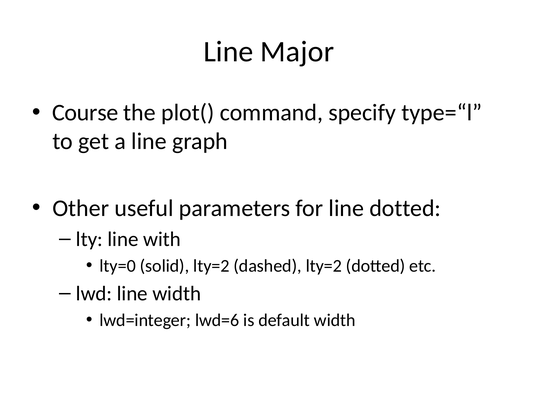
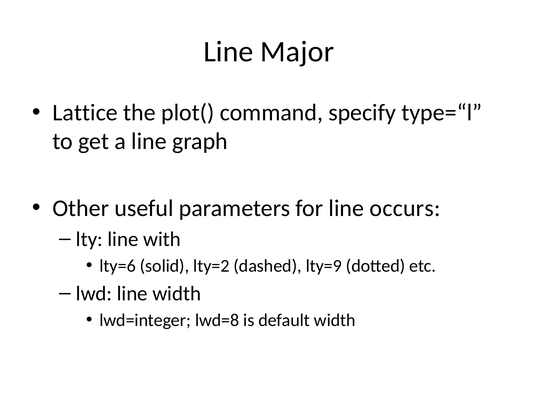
Course: Course -> Lattice
line dotted: dotted -> occurs
lty=0: lty=0 -> lty=6
dashed lty=2: lty=2 -> lty=9
lwd=6: lwd=6 -> lwd=8
